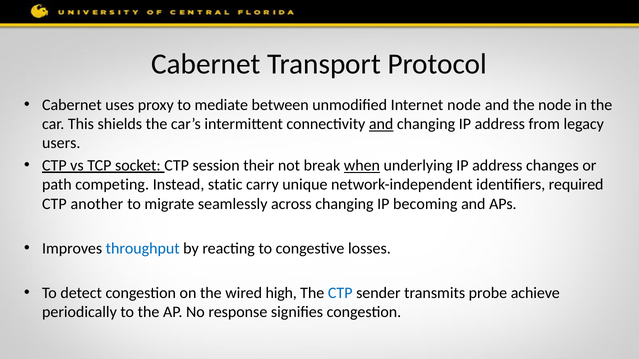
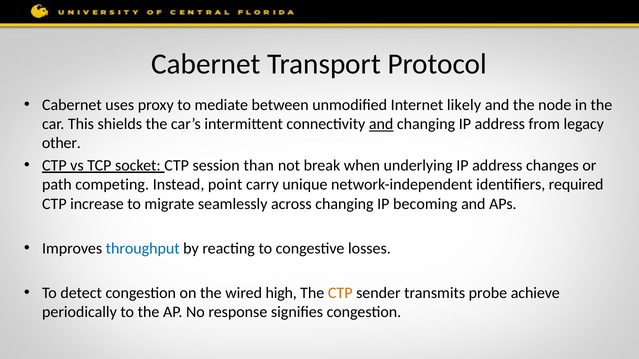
Internet node: node -> likely
users: users -> other
their: their -> than
when underline: present -> none
static: static -> point
another: another -> increase
CTP at (340, 293) colour: blue -> orange
